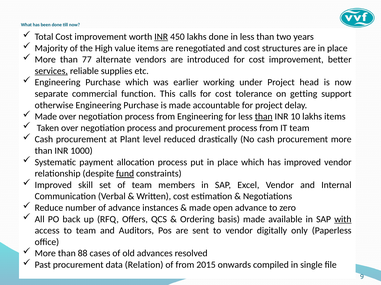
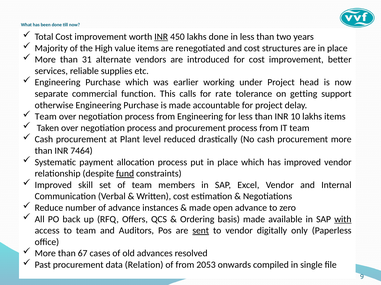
77: 77 -> 31
services underline: present -> none
calls for cost: cost -> rate
Made at (46, 117): Made -> Team
than at (264, 117) underline: present -> none
1000: 1000 -> 7464
sent underline: none -> present
88: 88 -> 67
2015: 2015 -> 2053
